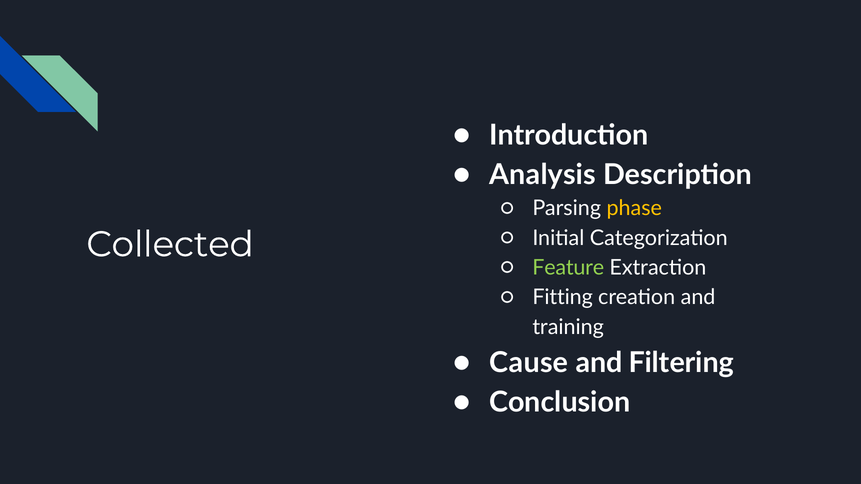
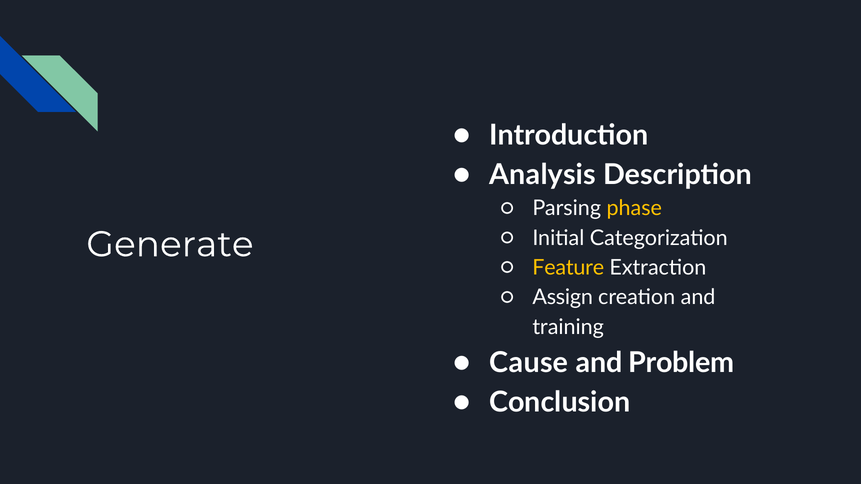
Collected: Collected -> Generate
Feature colour: light green -> yellow
Fitting: Fitting -> Assign
Filtering: Filtering -> Problem
